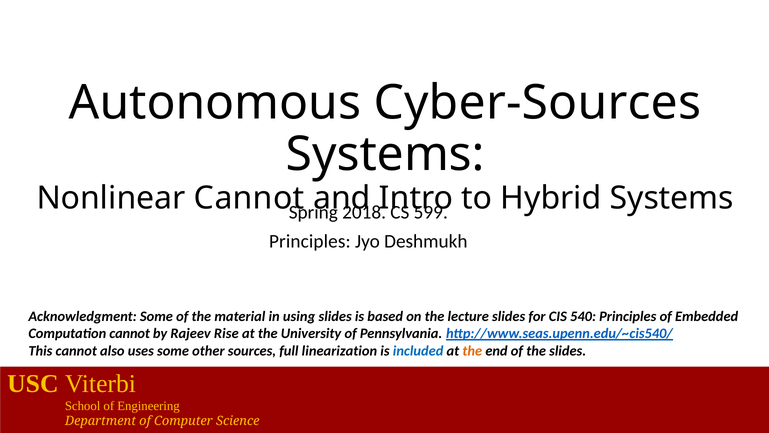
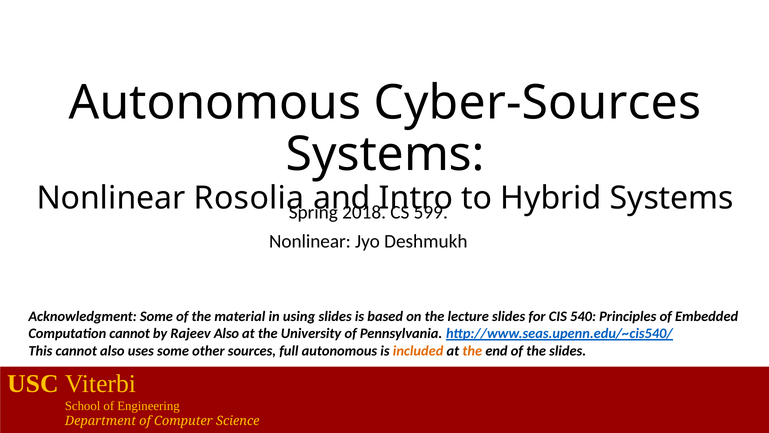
Nonlinear Cannot: Cannot -> Rosolia
Principles at (310, 241): Principles -> Nonlinear
Rajeev Rise: Rise -> Also
full linearization: linearization -> autonomous
included colour: blue -> orange
